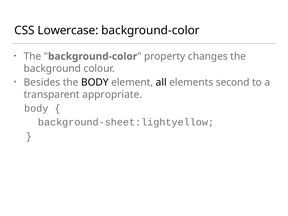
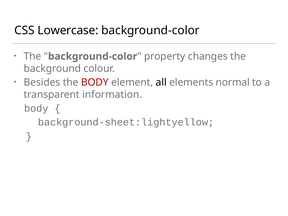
BODY at (95, 82) colour: black -> red
second: second -> normal
appropriate: appropriate -> information
